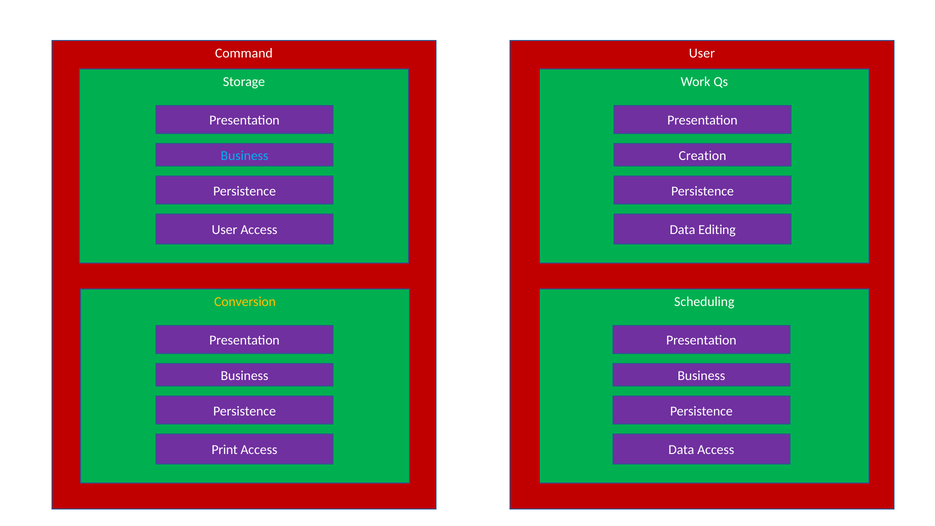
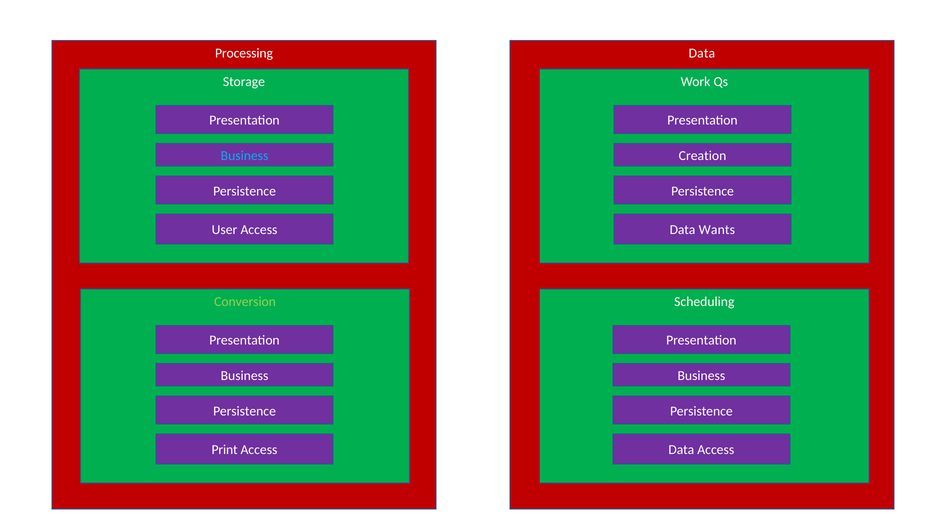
Command: Command -> Processing
User at (702, 53): User -> Data
Editing: Editing -> Wants
Conversion colour: yellow -> light green
